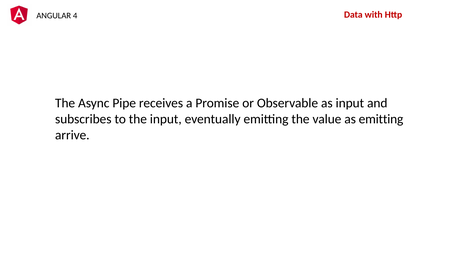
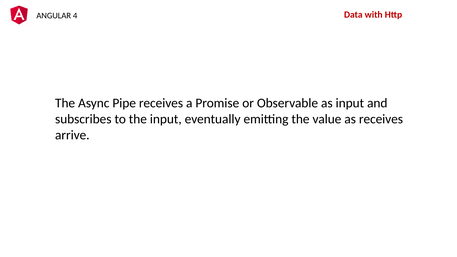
as emitting: emitting -> receives
